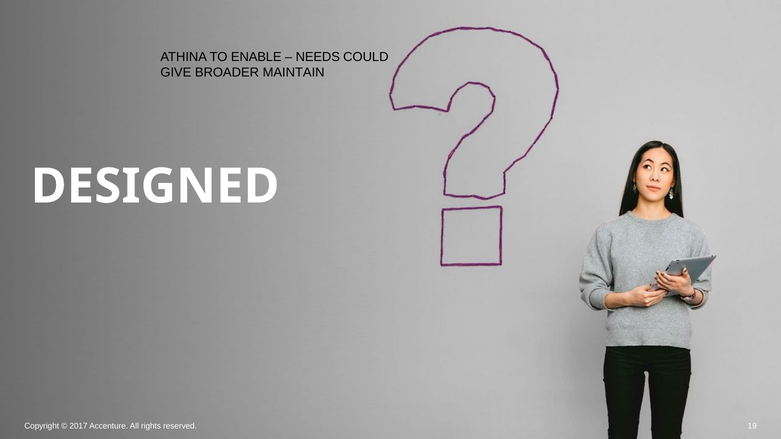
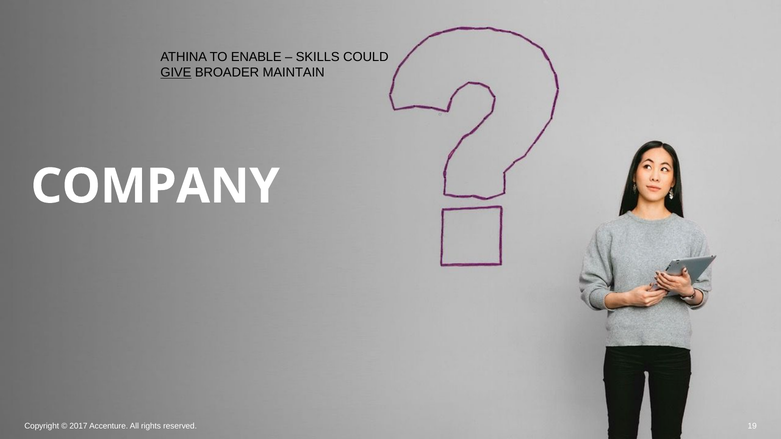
NEEDS: NEEDS -> SKILLS
GIVE underline: none -> present
DESIGNED: DESIGNED -> COMPANY
